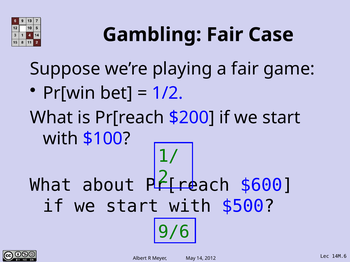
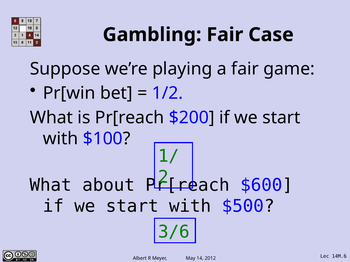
9/6: 9/6 -> 3/6
